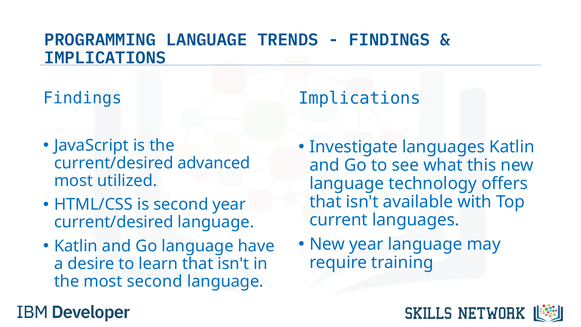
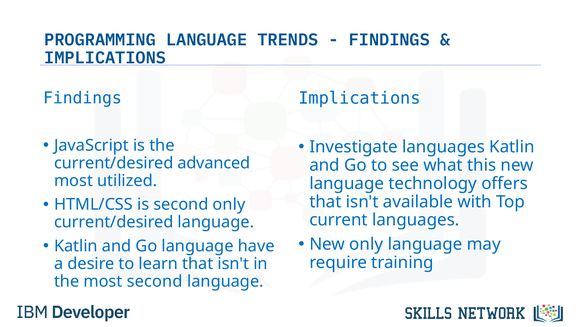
second year: year -> only
New year: year -> only
